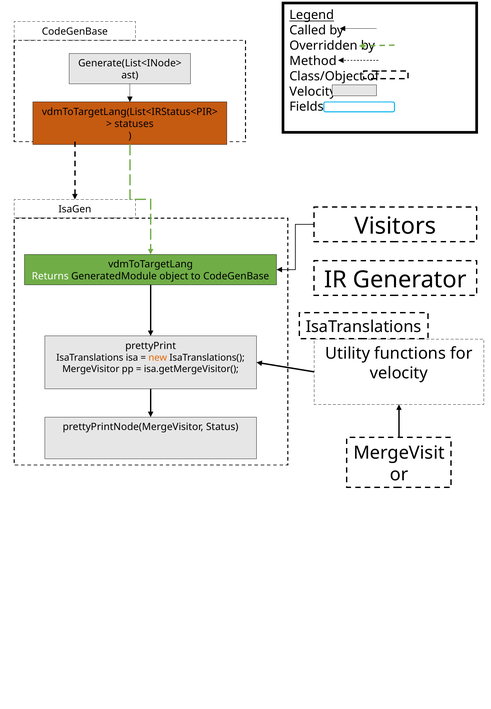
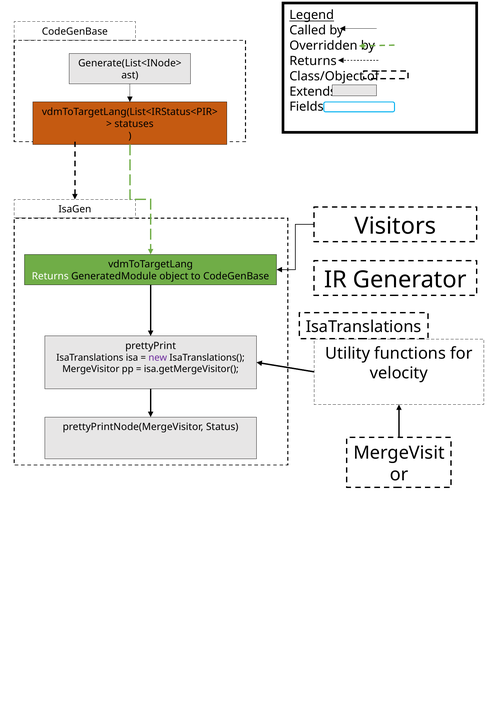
Method at (313, 61): Method -> Returns
Velocity at (313, 91): Velocity -> Extends
new colour: orange -> purple
